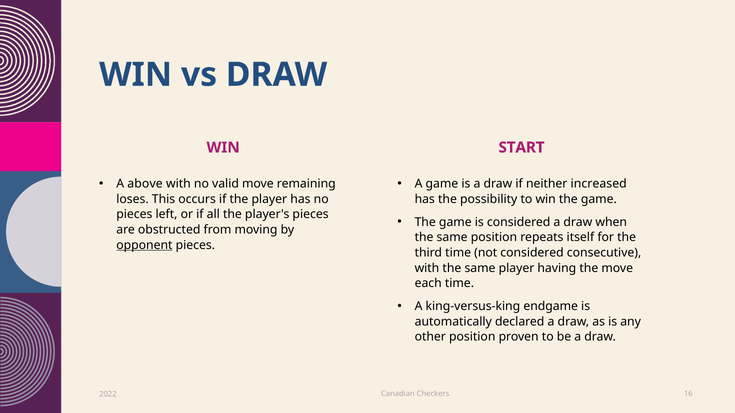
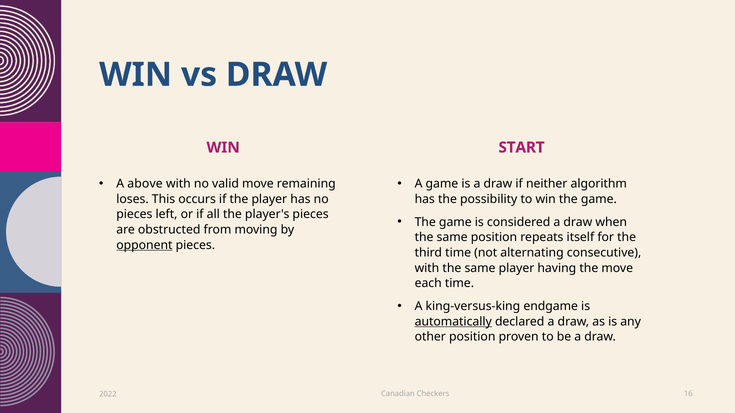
increased: increased -> algorithm
not considered: considered -> alternating
automatically underline: none -> present
